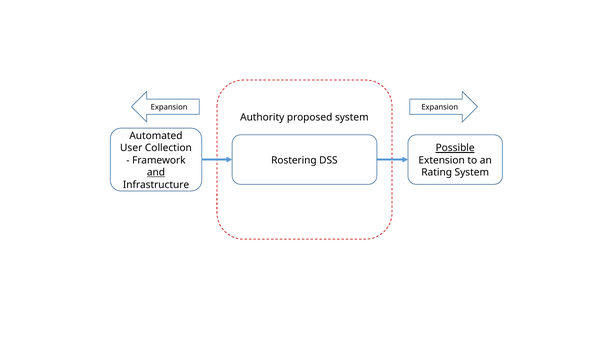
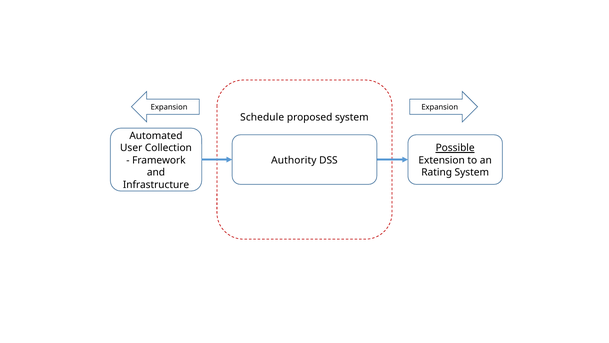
Authority: Authority -> Schedule
Rostering: Rostering -> Authority
and underline: present -> none
